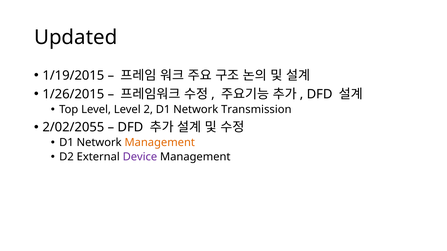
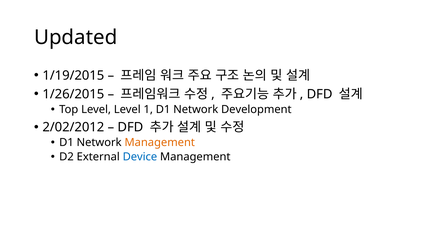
2: 2 -> 1
Transmission: Transmission -> Development
2/02/2055: 2/02/2055 -> 2/02/2012
Device colour: purple -> blue
